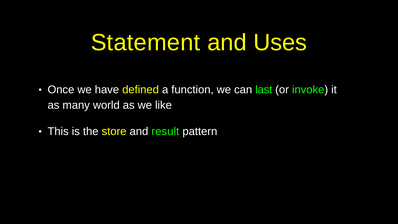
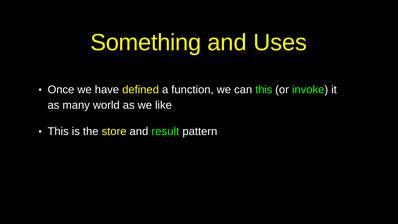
Statement: Statement -> Something
can last: last -> this
